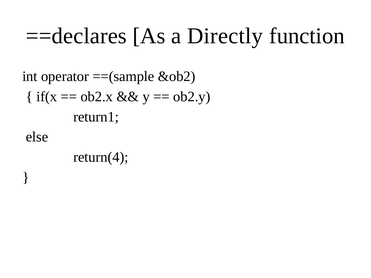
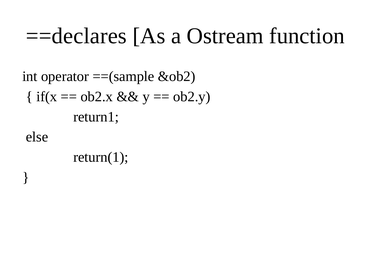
Directly: Directly -> Ostream
return(4: return(4 -> return(1
